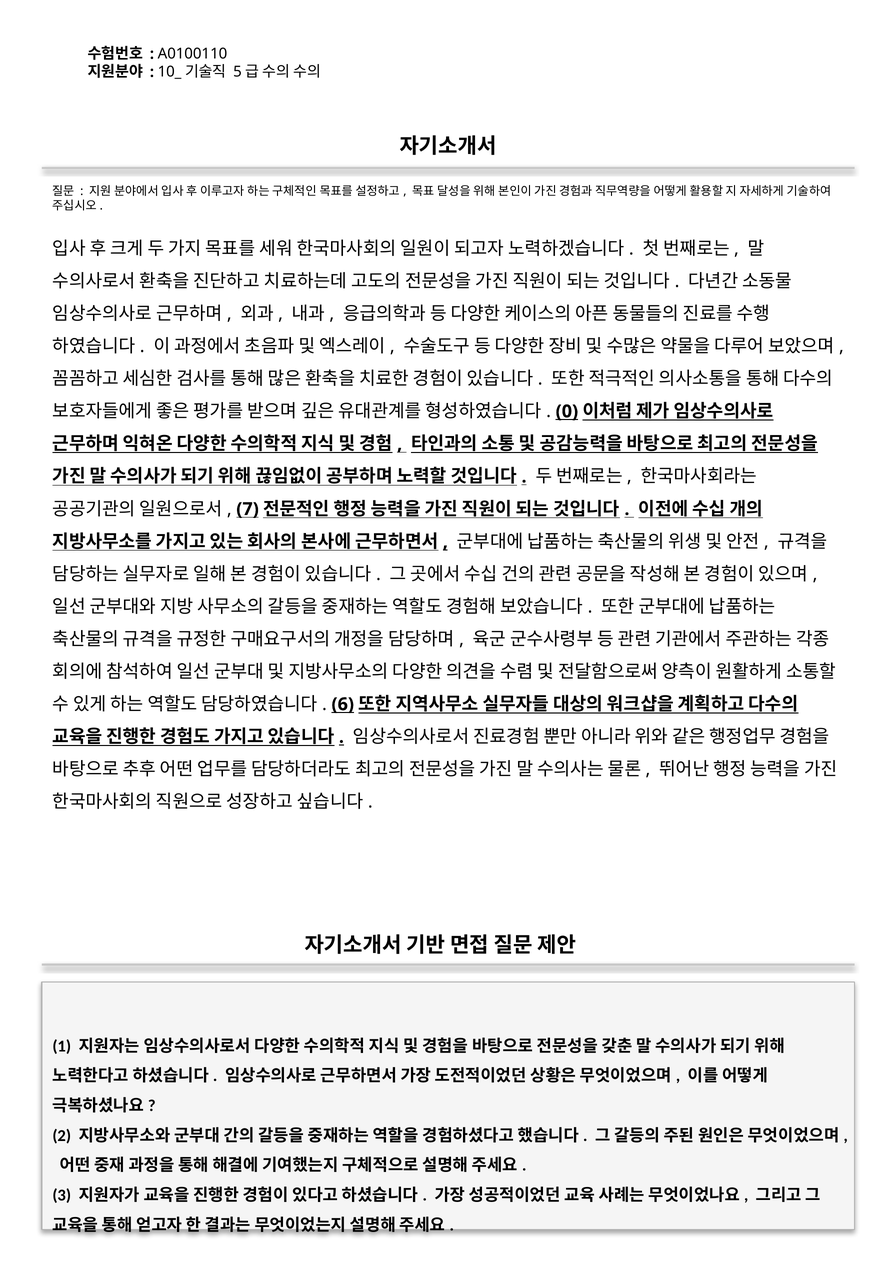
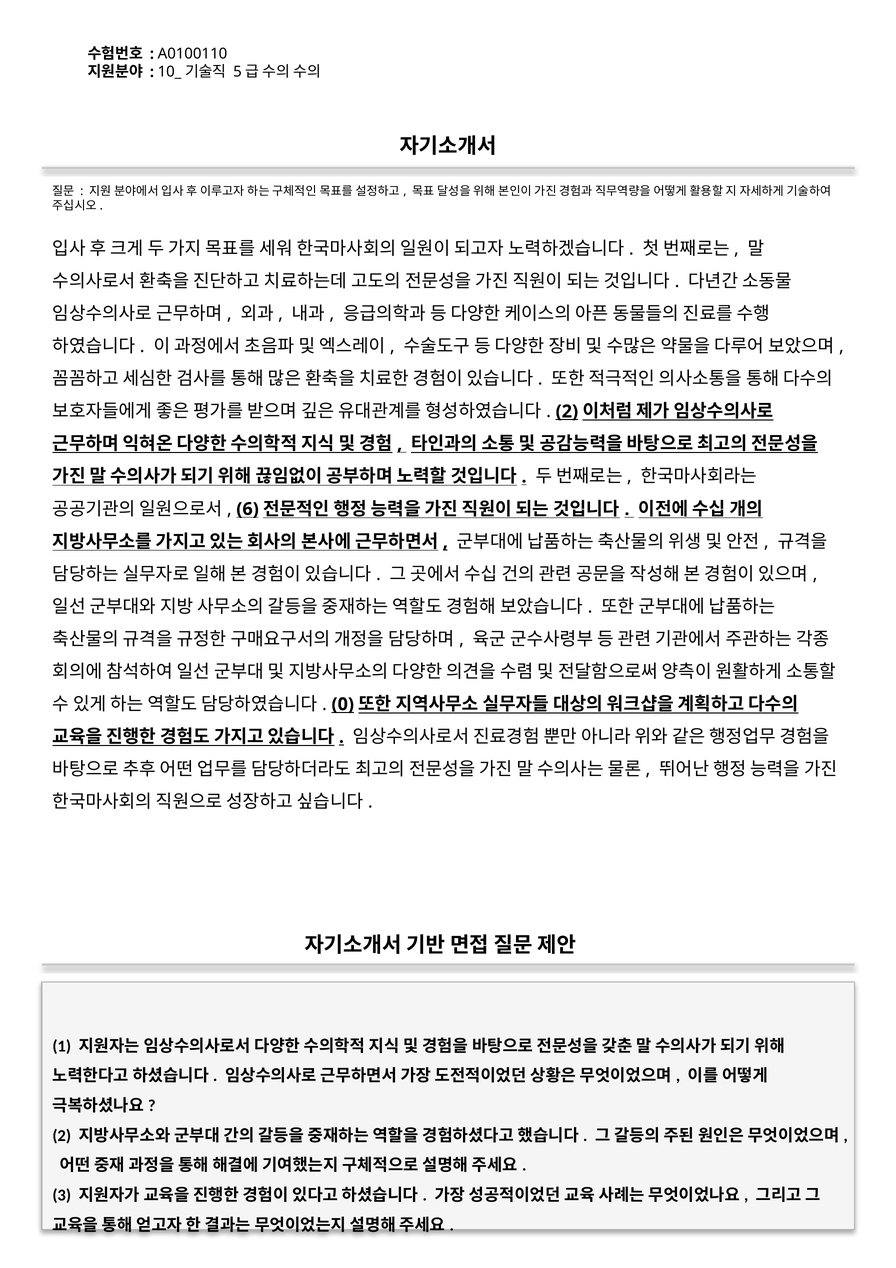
0 at (567, 411): 0 -> 2
7: 7 -> 6
6: 6 -> 0
